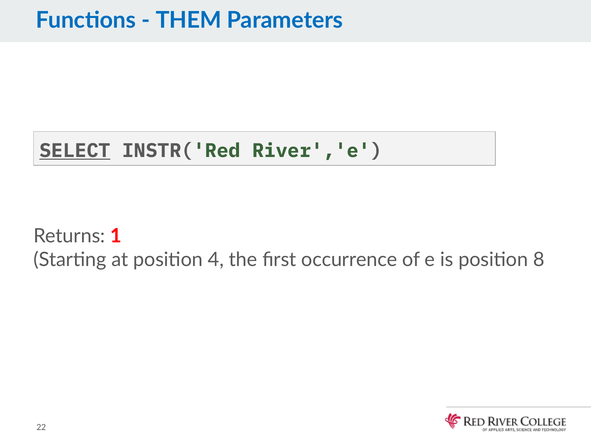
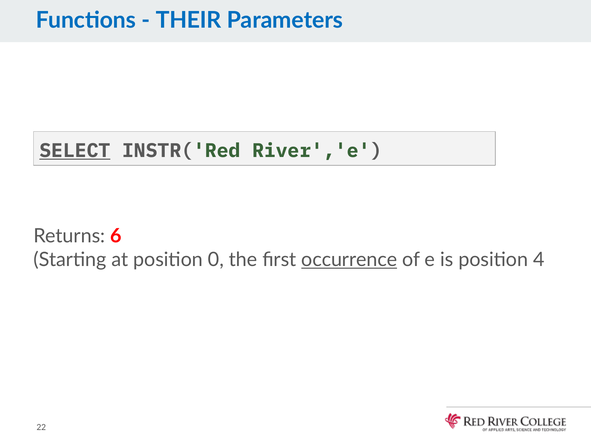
THEM: THEM -> THEIR
1: 1 -> 6
4: 4 -> 0
occurrence underline: none -> present
8: 8 -> 4
